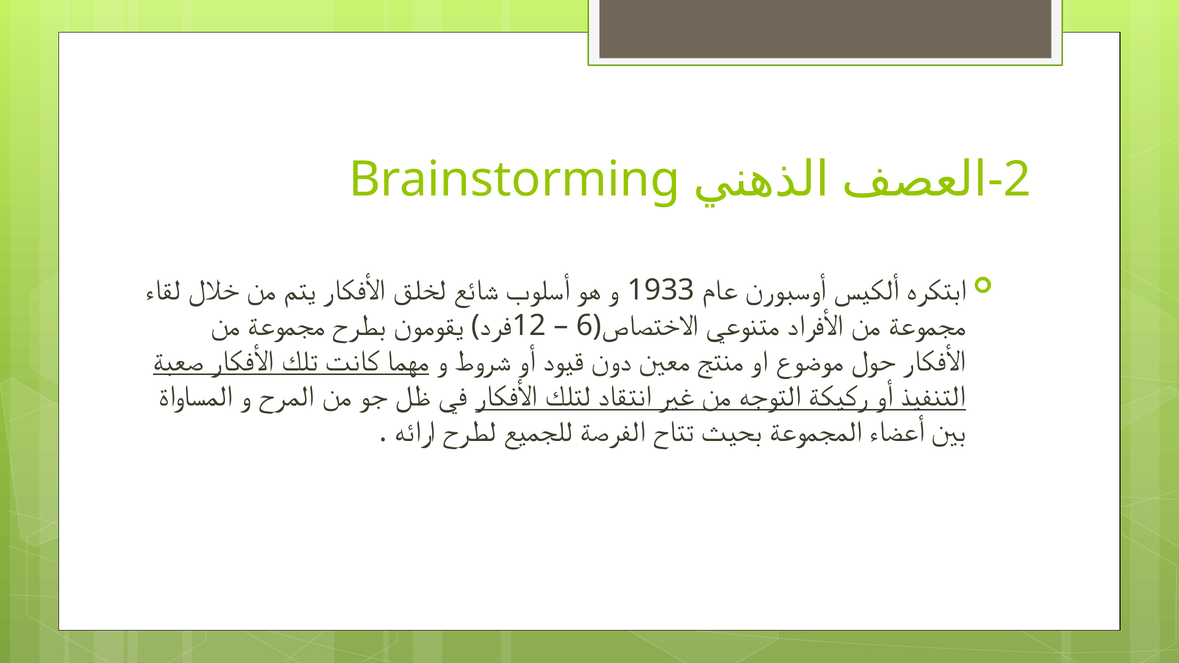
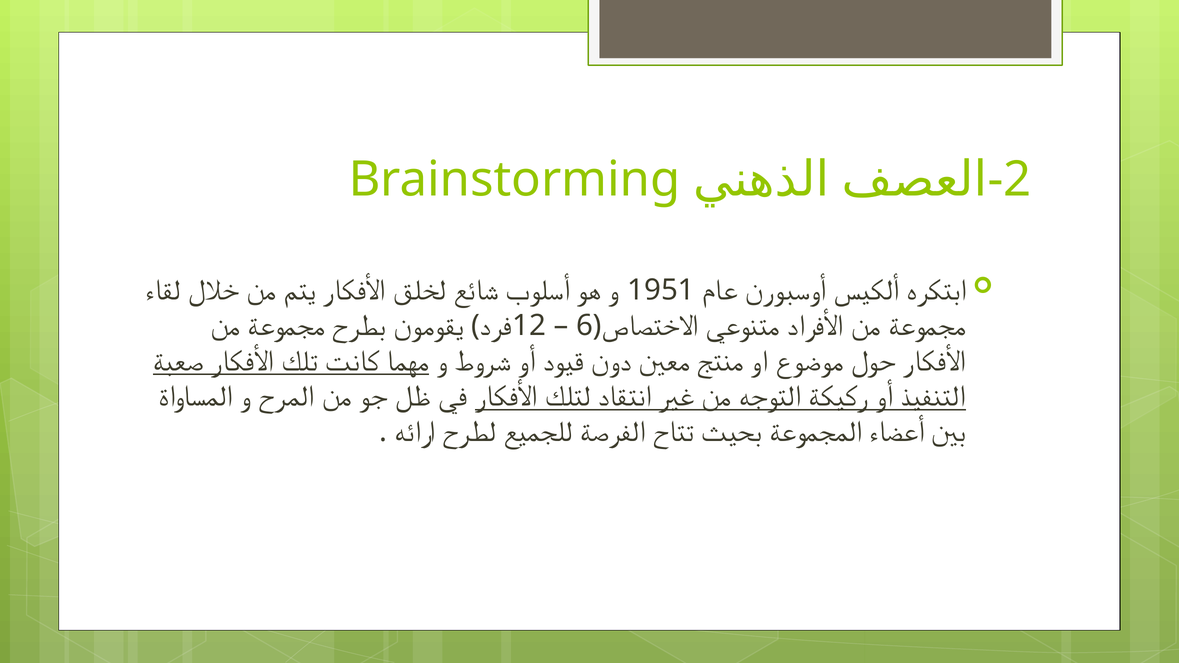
1933: 1933 -> 1951
